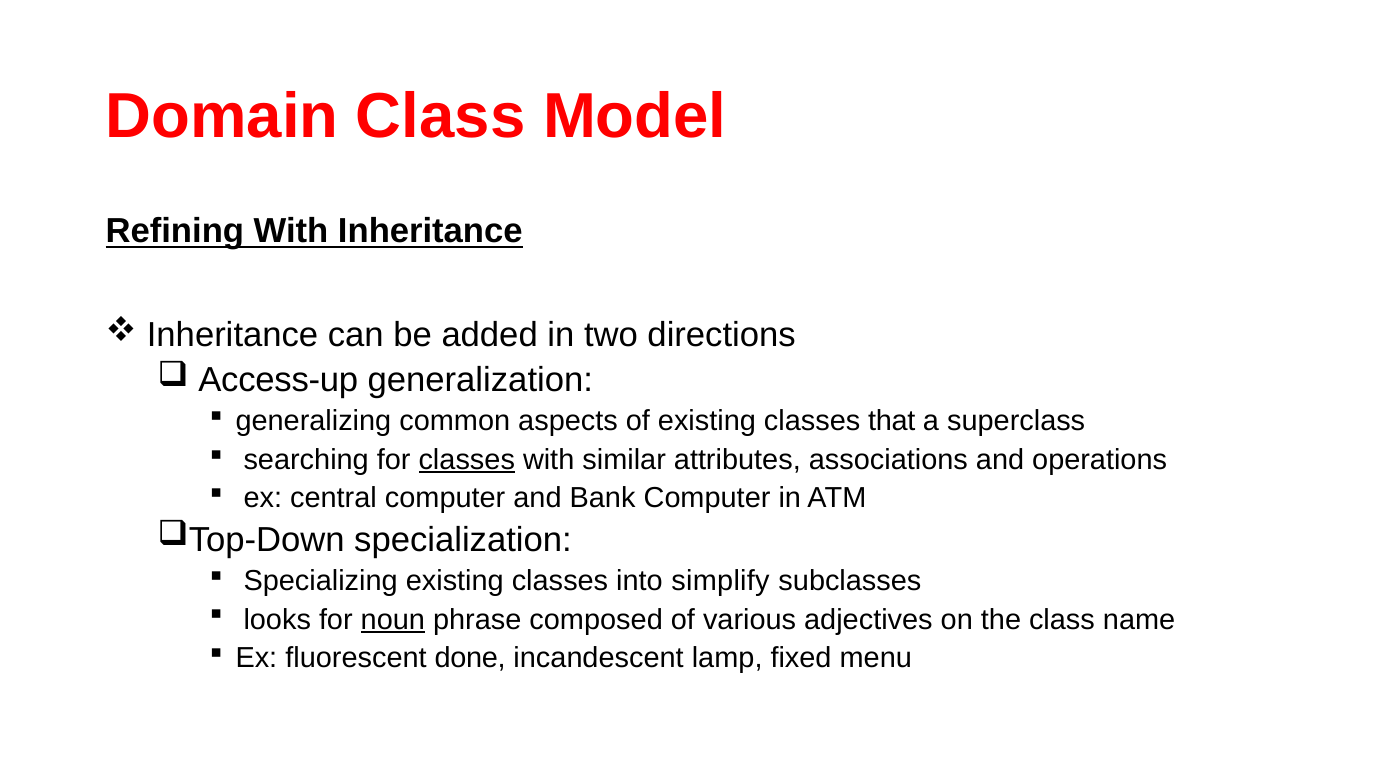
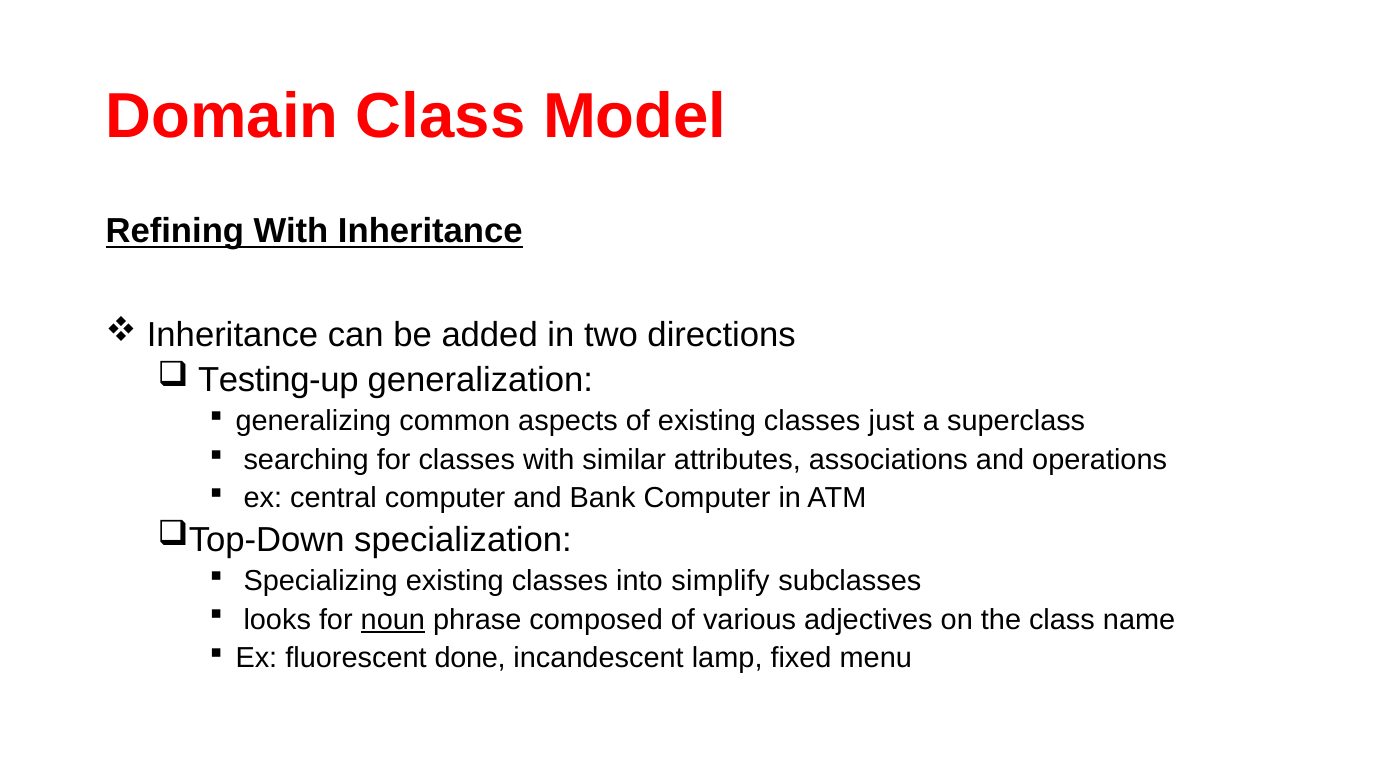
Access-up: Access-up -> Testing-up
that: that -> just
classes at (467, 459) underline: present -> none
